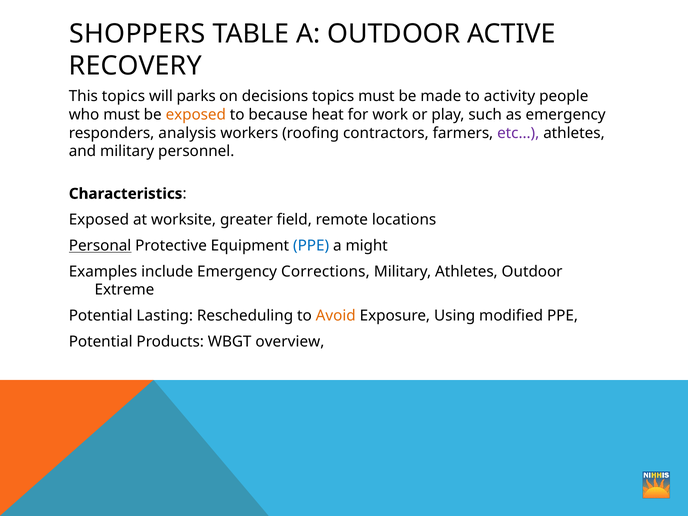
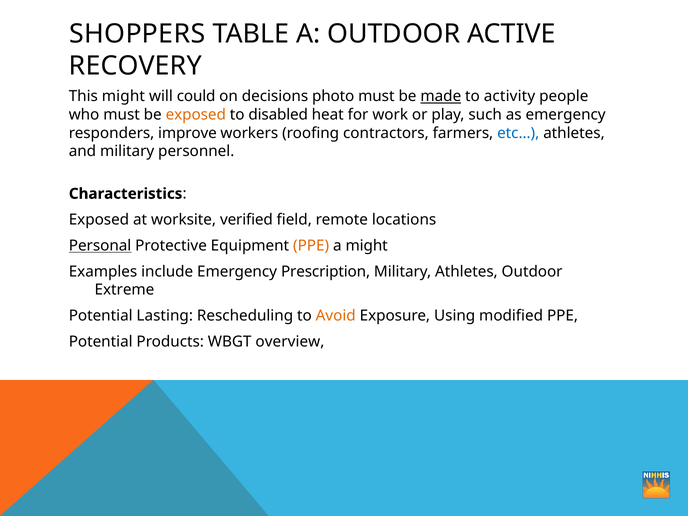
This topics: topics -> might
parks: parks -> could
decisions topics: topics -> photo
made underline: none -> present
because: because -> disabled
analysis: analysis -> improve
etc… colour: purple -> blue
greater: greater -> verified
PPE at (311, 246) colour: blue -> orange
Corrections: Corrections -> Prescription
